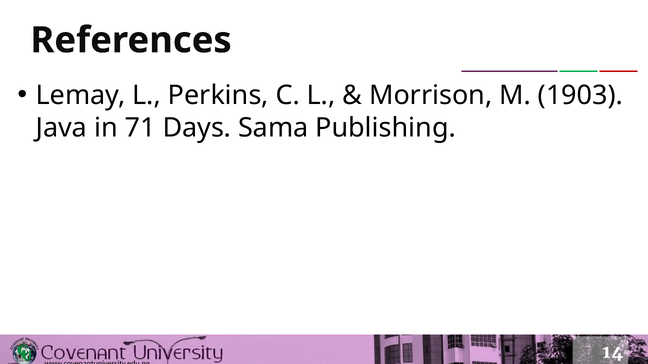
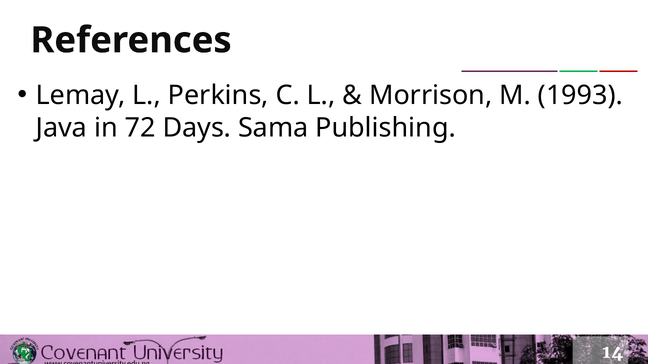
1903: 1903 -> 1993
71: 71 -> 72
